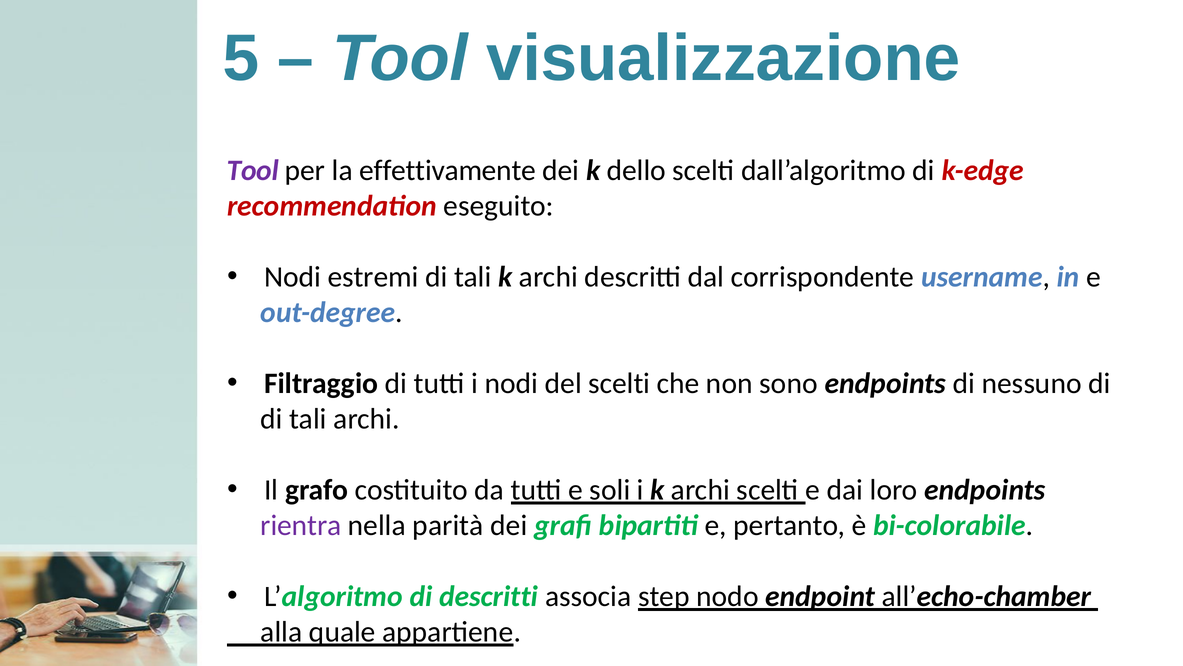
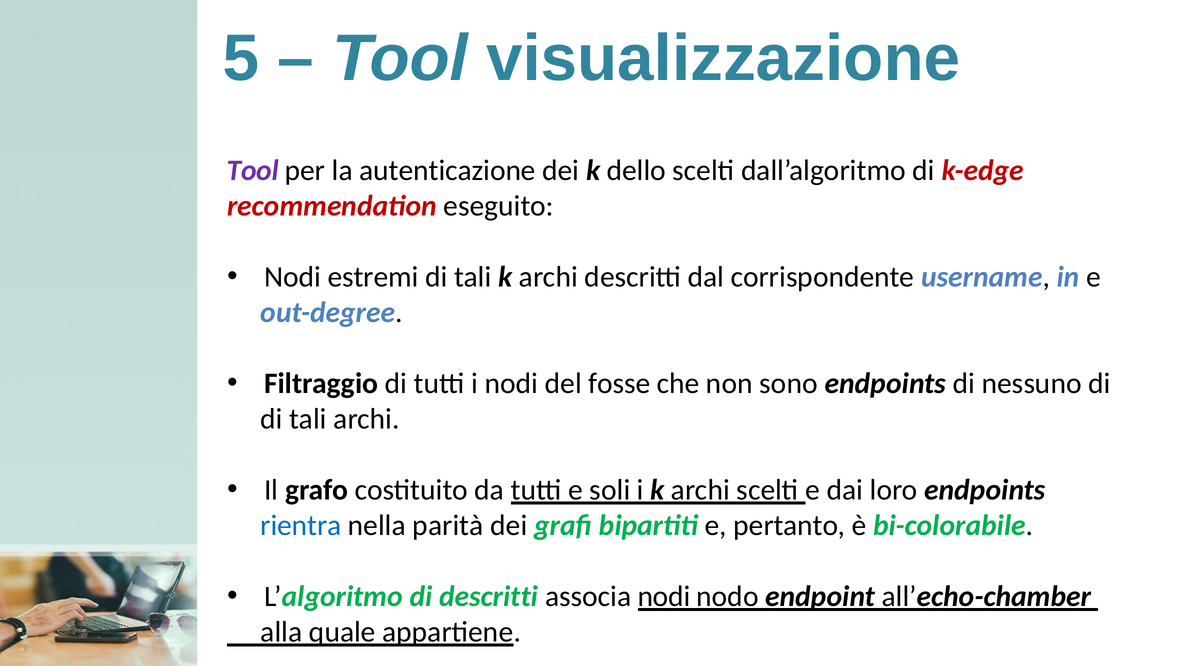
effettivamente: effettivamente -> autenticazione
del scelti: scelti -> fosse
rientra colour: purple -> blue
associa step: step -> nodi
